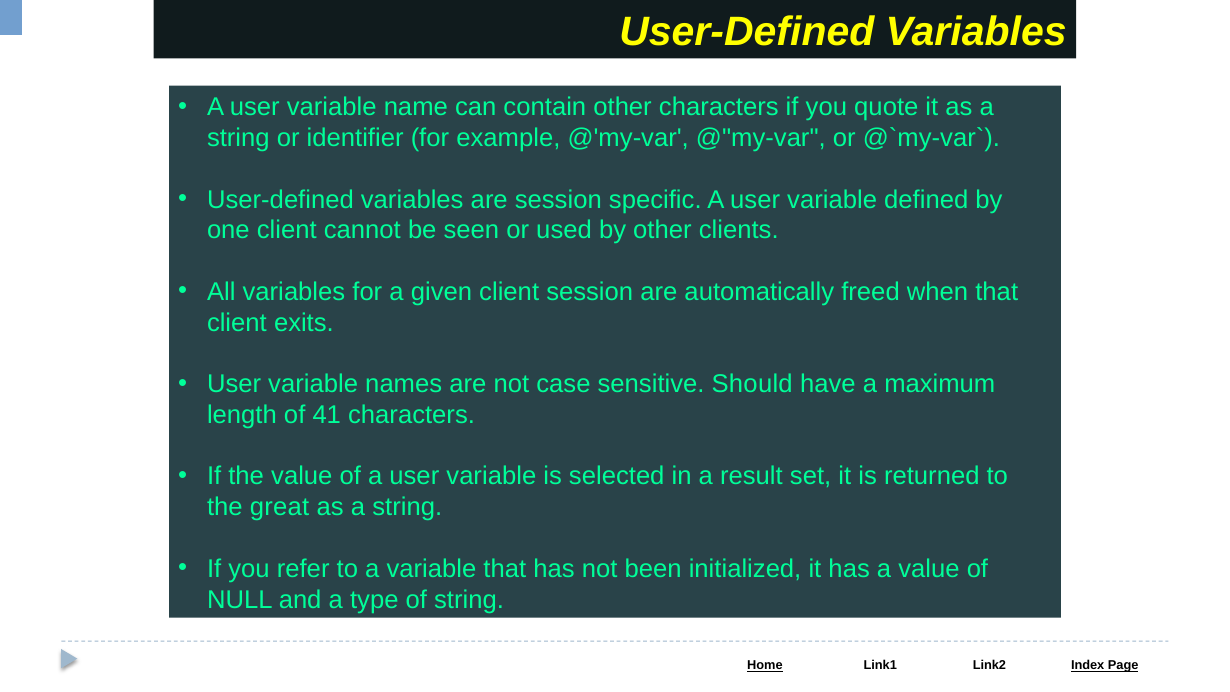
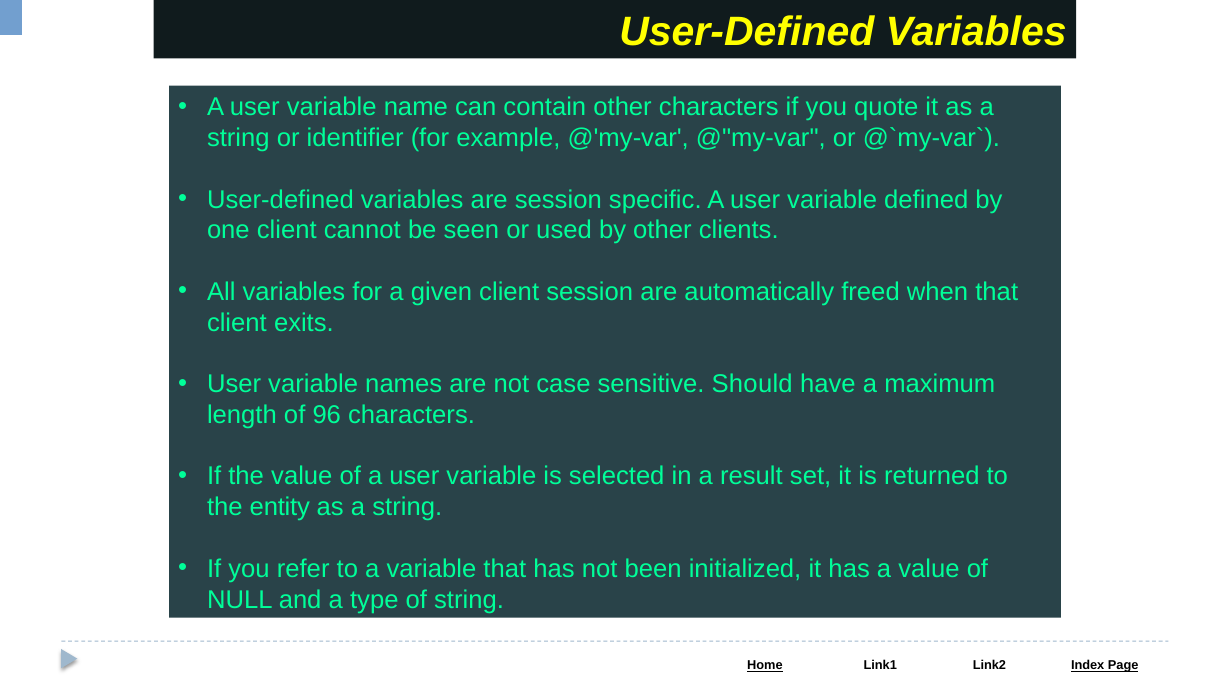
41: 41 -> 96
great: great -> entity
